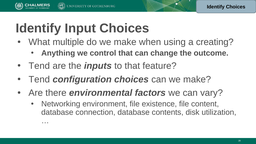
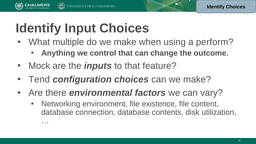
creating: creating -> perform
Tend at (39, 66): Tend -> Mock
